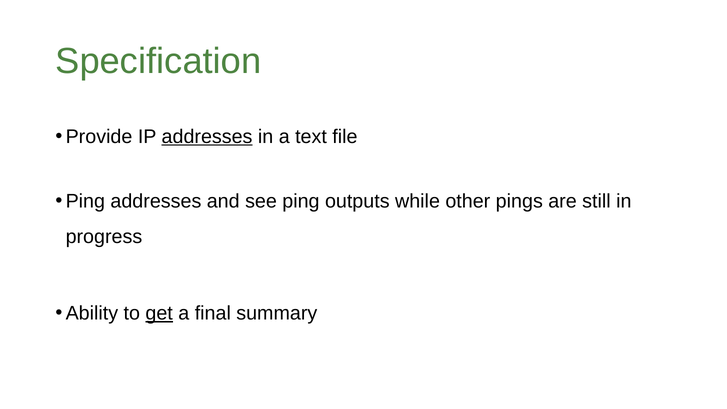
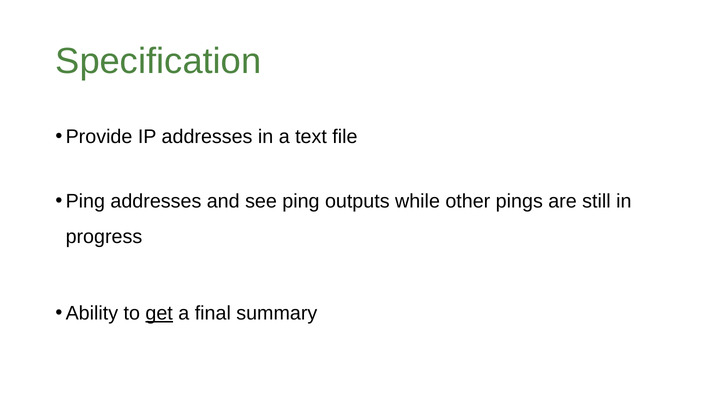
addresses at (207, 137) underline: present -> none
